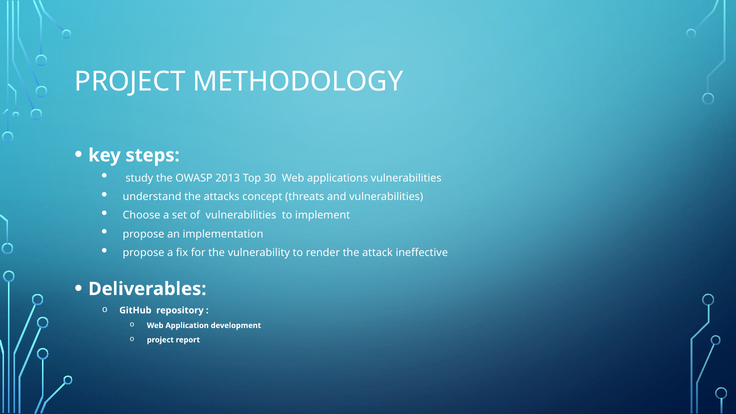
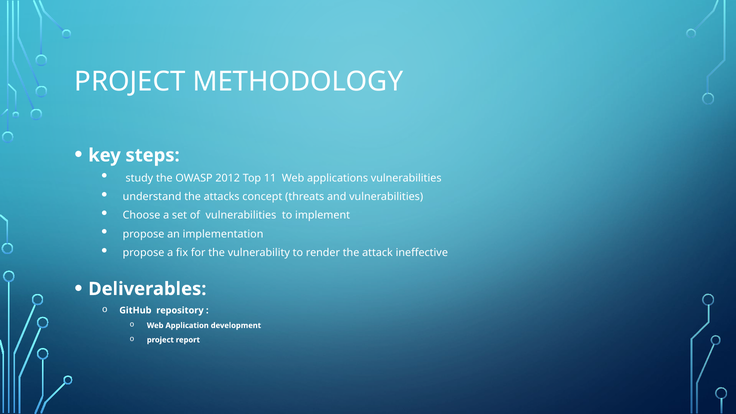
2013: 2013 -> 2012
30: 30 -> 11
